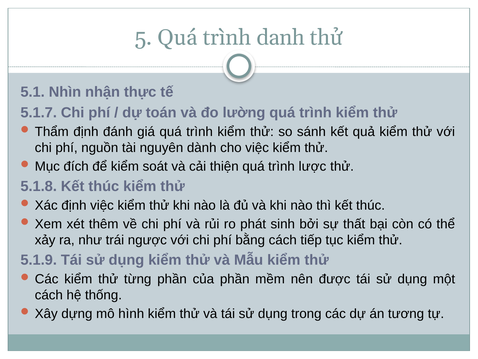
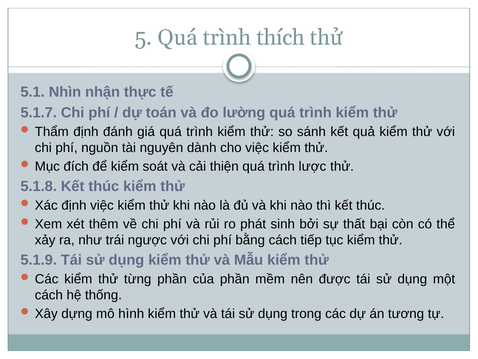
danh: danh -> thích
